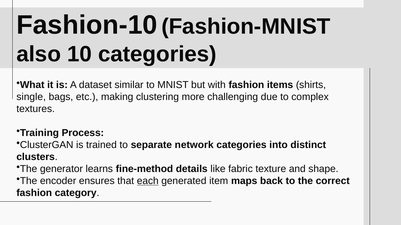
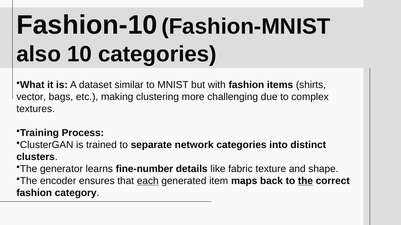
single: single -> vector
fine-method: fine-method -> fine-number
the at (305, 181) underline: none -> present
